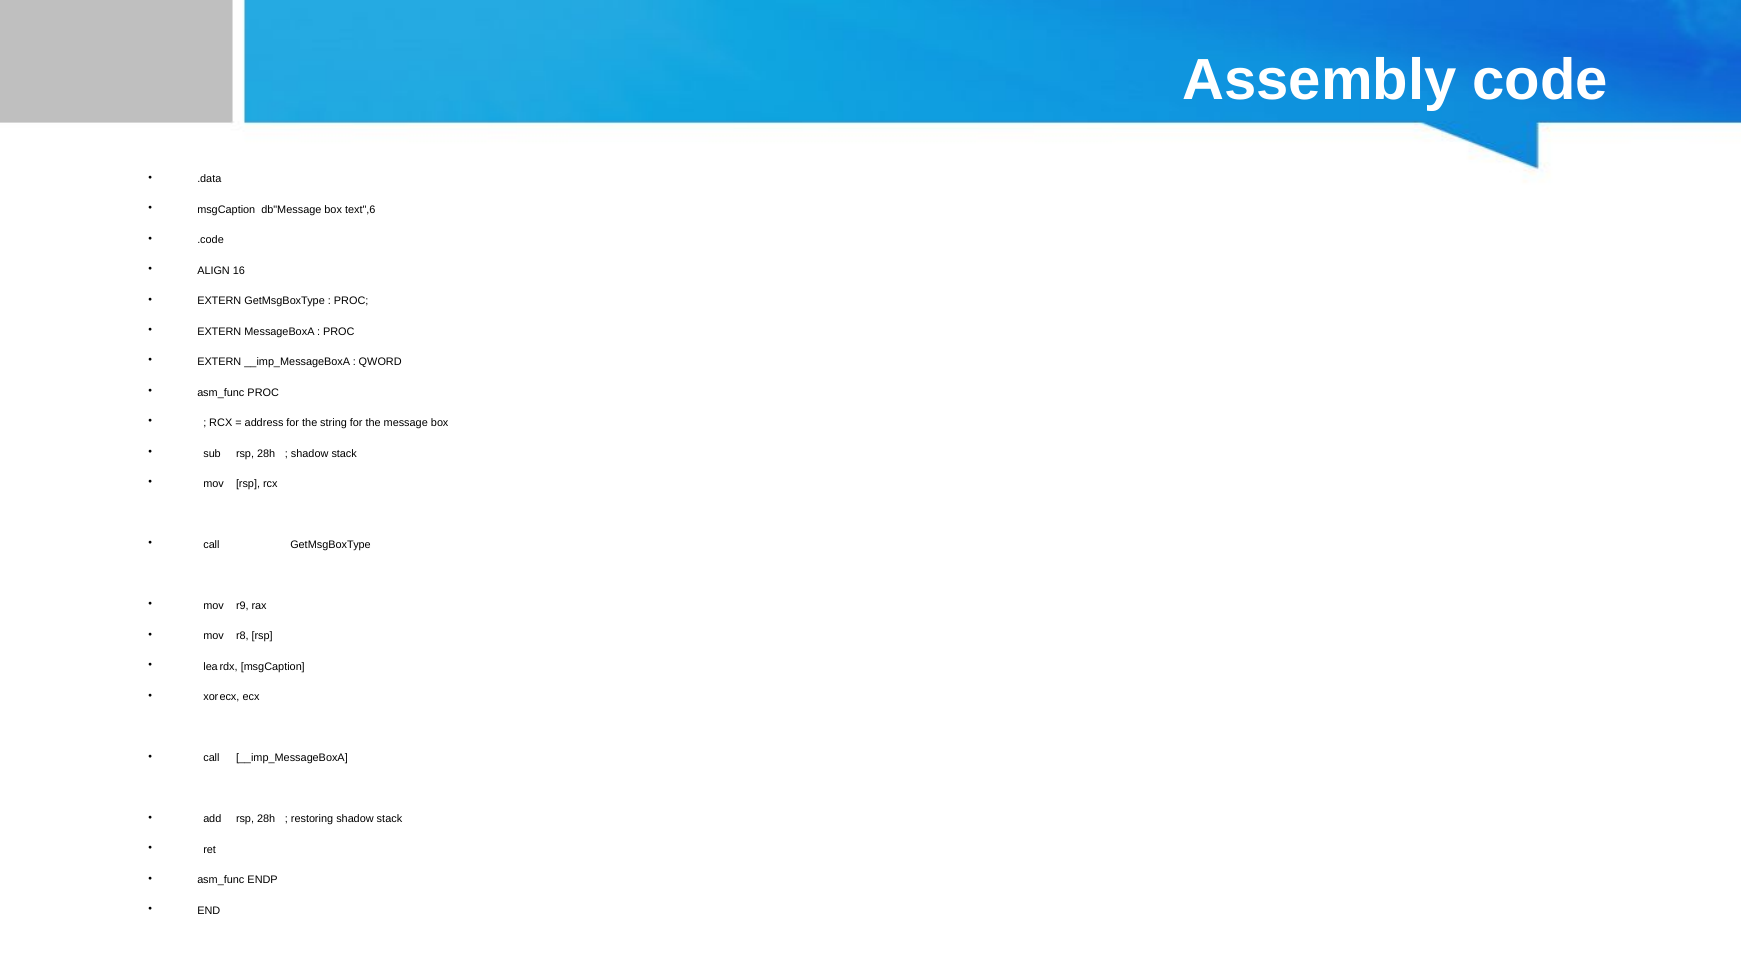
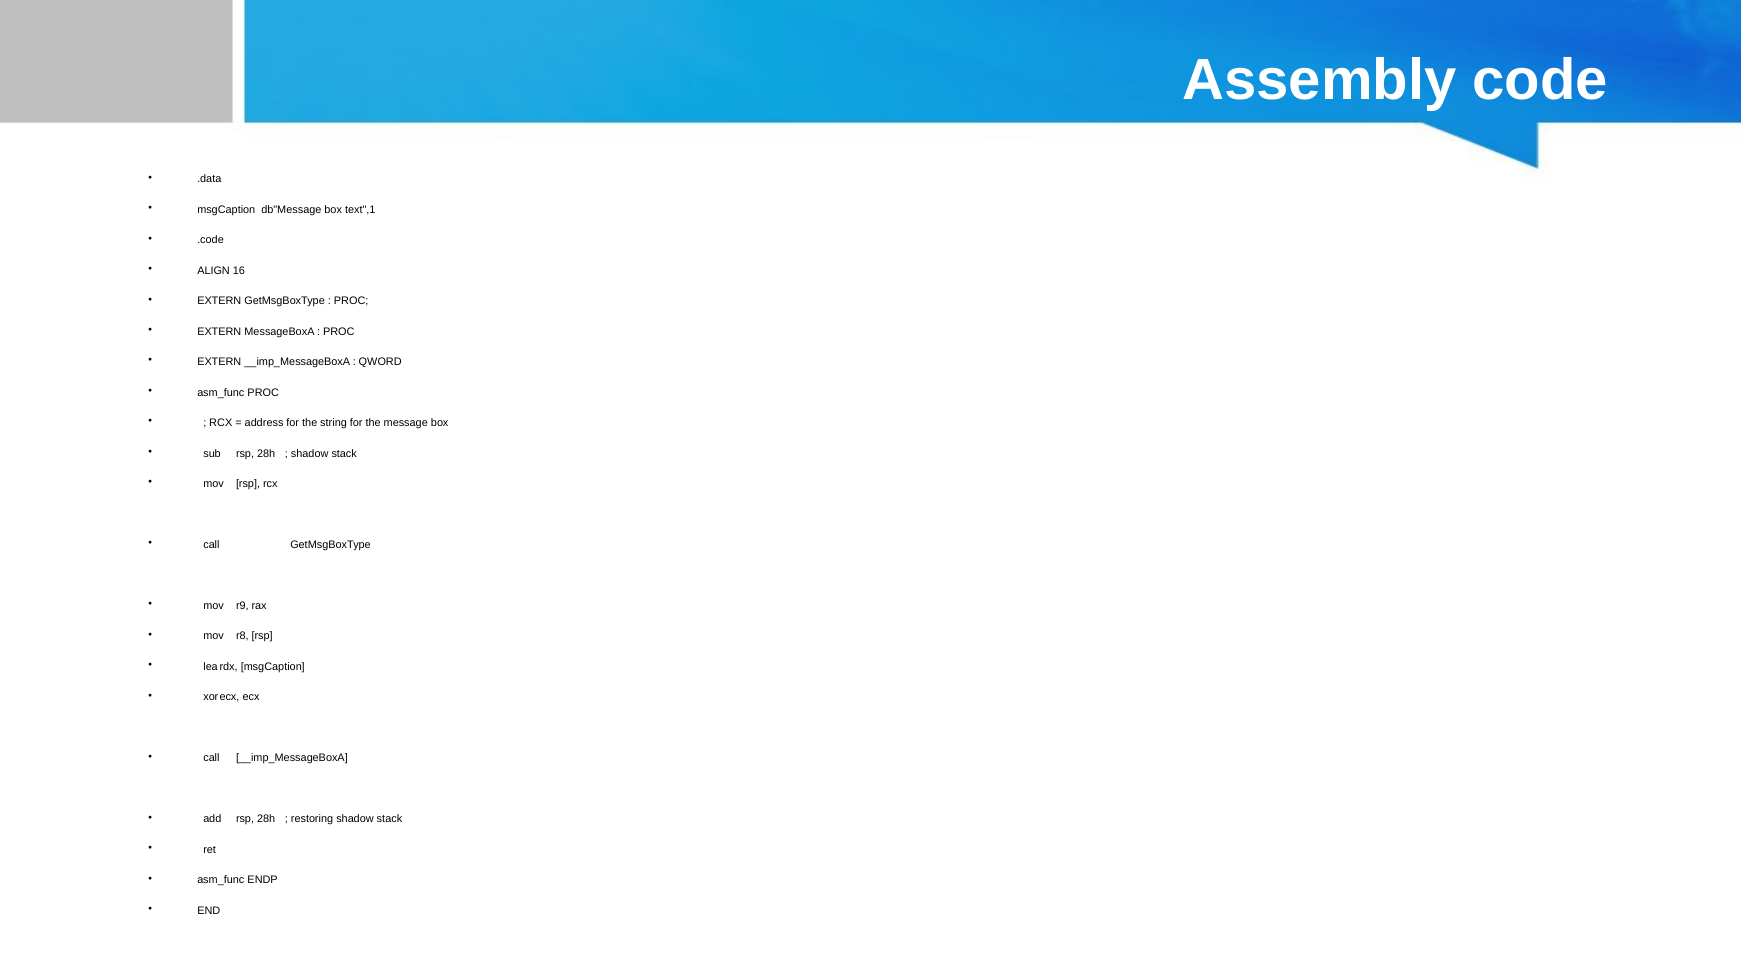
text",6: text",6 -> text",1
